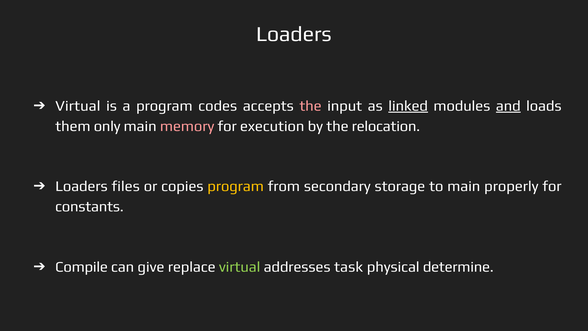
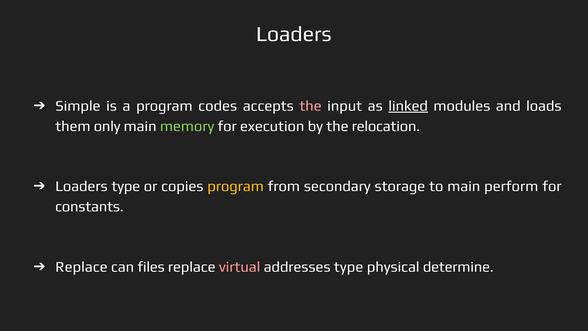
Virtual at (78, 106): Virtual -> Simple
and underline: present -> none
memory colour: pink -> light green
Loaders files: files -> type
properly: properly -> perform
Compile at (82, 267): Compile -> Replace
give: give -> files
virtual at (240, 267) colour: light green -> pink
addresses task: task -> type
